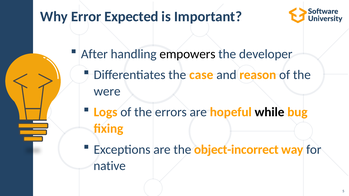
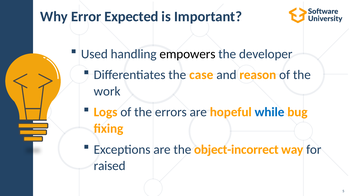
After: After -> Used
were: were -> work
while colour: black -> blue
native: native -> raised
